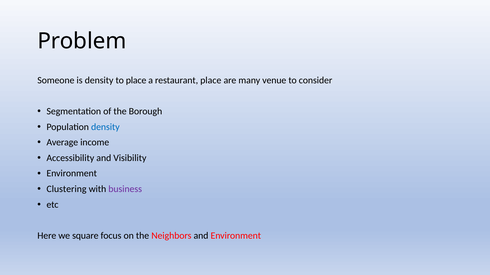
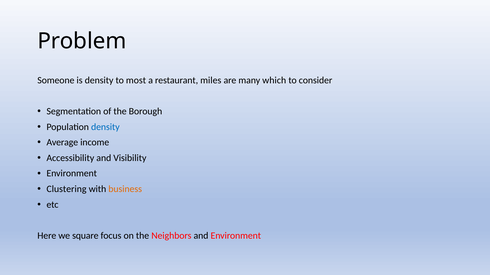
to place: place -> most
restaurant place: place -> miles
venue: venue -> which
business colour: purple -> orange
